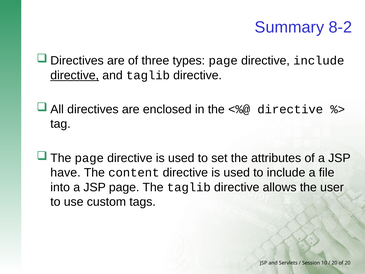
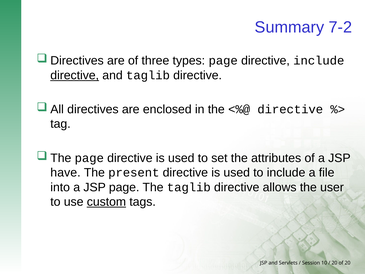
8-2: 8-2 -> 7-2
content: content -> present
custom underline: none -> present
